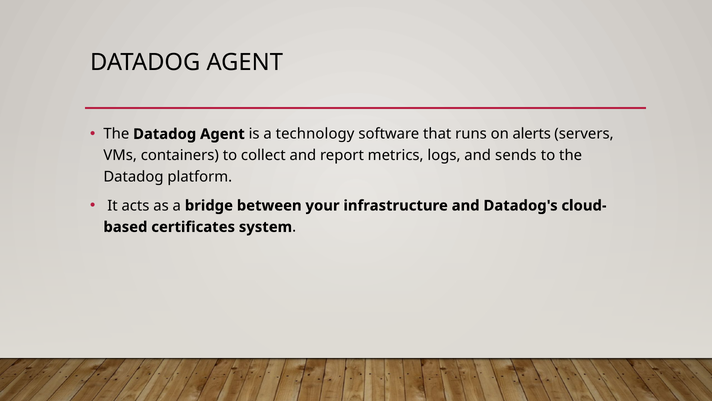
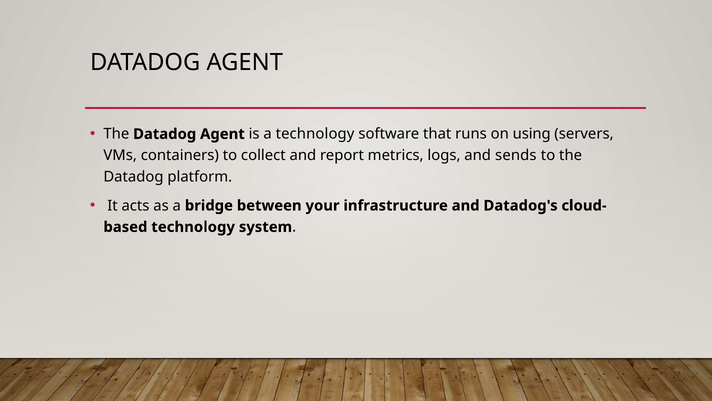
alerts: alerts -> using
certificates at (193, 227): certificates -> technology
